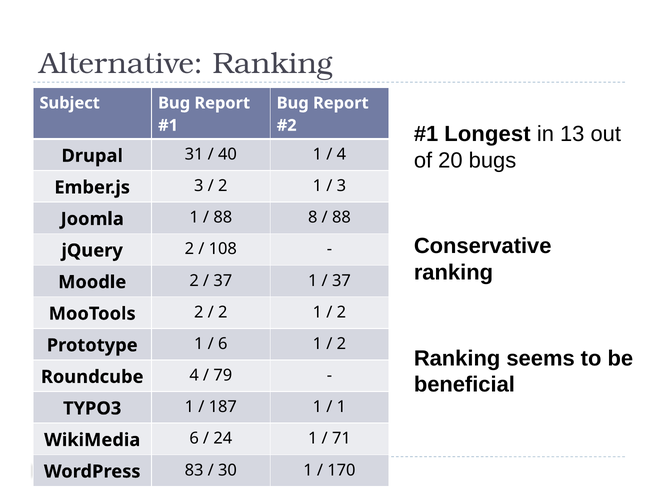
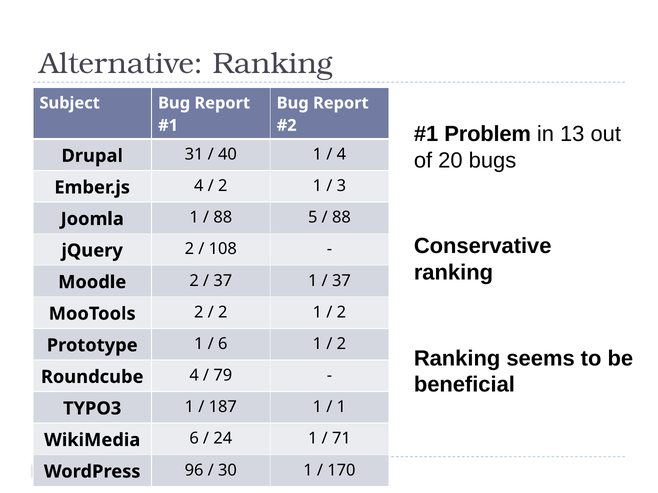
Longest: Longest -> Problem
Ember.js 3: 3 -> 4
8: 8 -> 5
83: 83 -> 96
